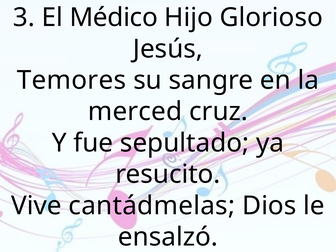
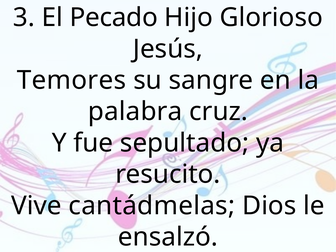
Médico: Médico -> Pecado
merced: merced -> palabra
